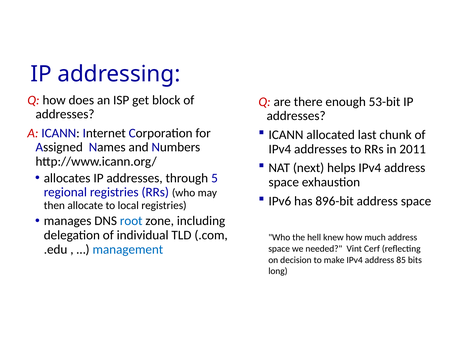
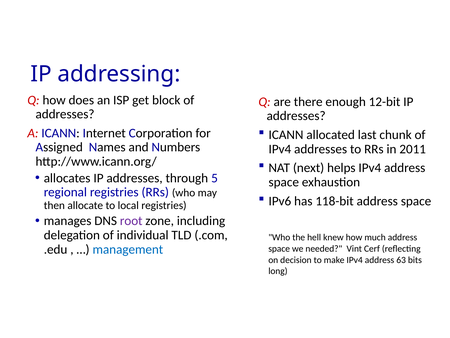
53-bit: 53-bit -> 12-bit
896-bit: 896-bit -> 118-bit
root colour: blue -> purple
85: 85 -> 63
